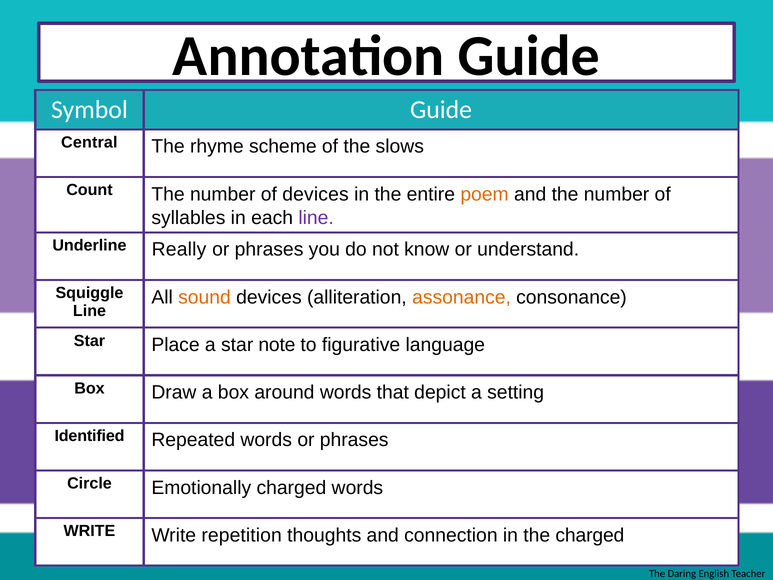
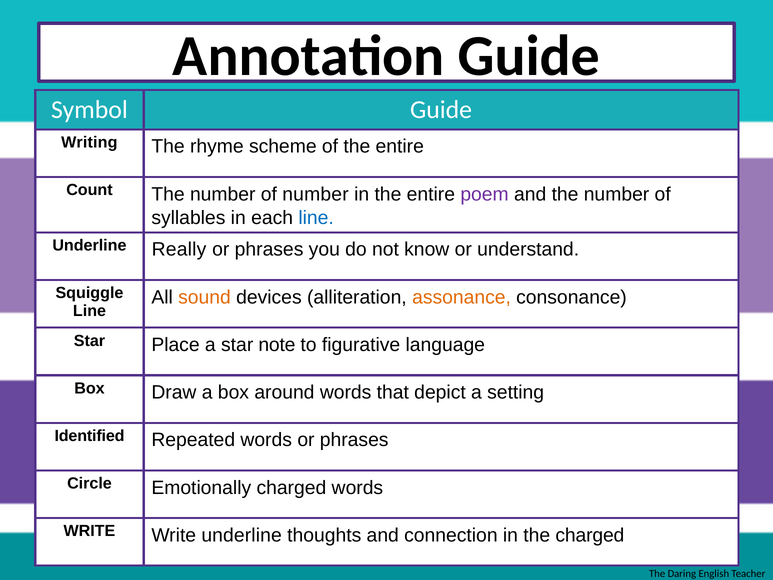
Central: Central -> Writing
of the slows: slows -> entire
of devices: devices -> number
poem colour: orange -> purple
line at (316, 218) colour: purple -> blue
Write repetition: repetition -> underline
